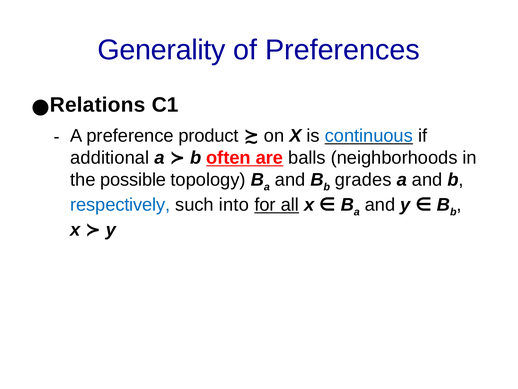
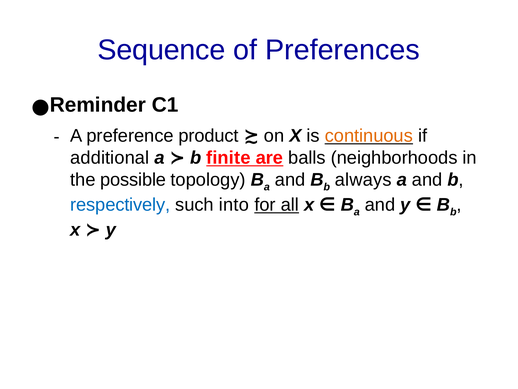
Generality: Generality -> Sequence
Relations: Relations -> Reminder
continuous colour: blue -> orange
often: often -> finite
grades: grades -> always
